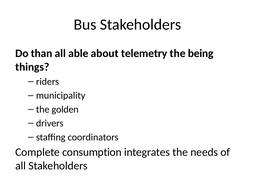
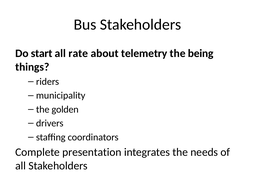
than: than -> start
able: able -> rate
consumption: consumption -> presentation
